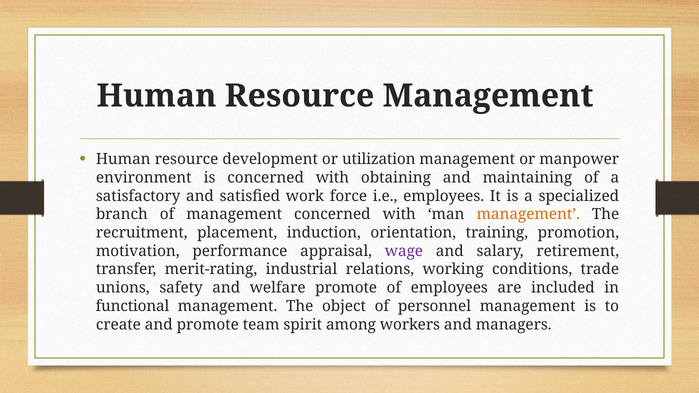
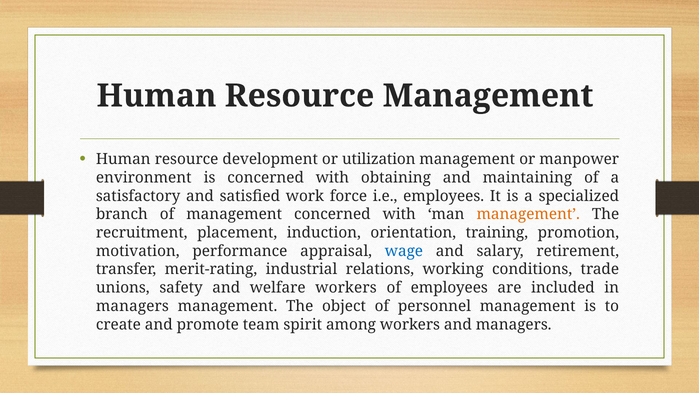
wage colour: purple -> blue
welfare promote: promote -> workers
functional at (132, 306): functional -> managers
